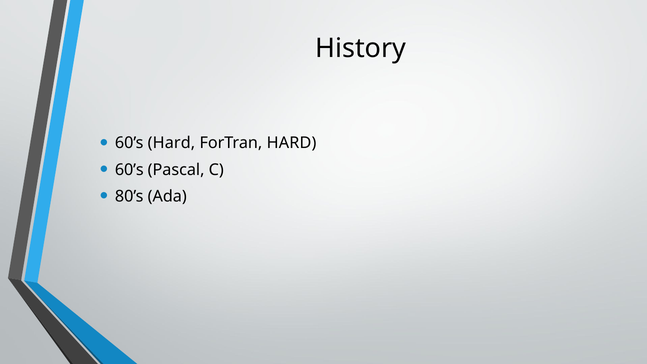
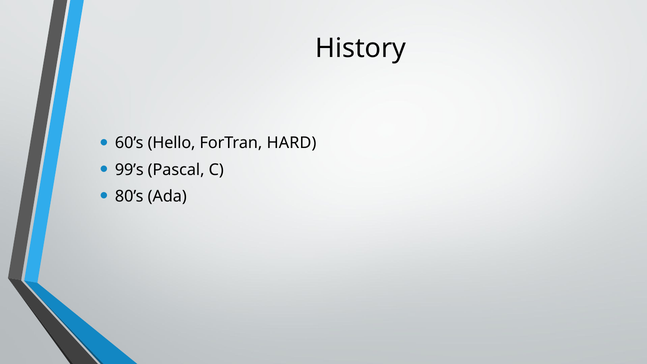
60’s Hard: Hard -> Hello
60’s at (129, 170): 60’s -> 99’s
